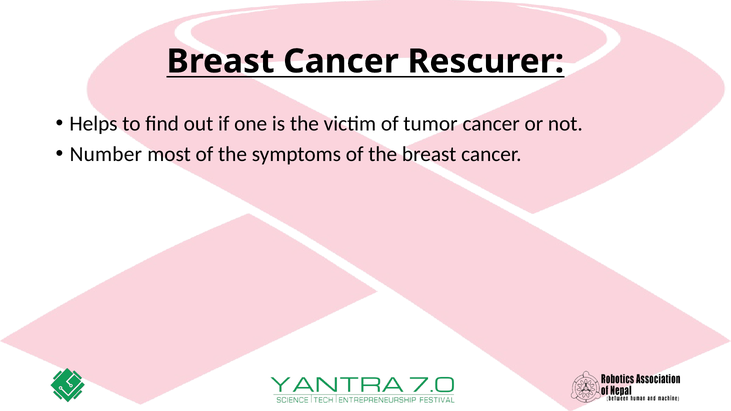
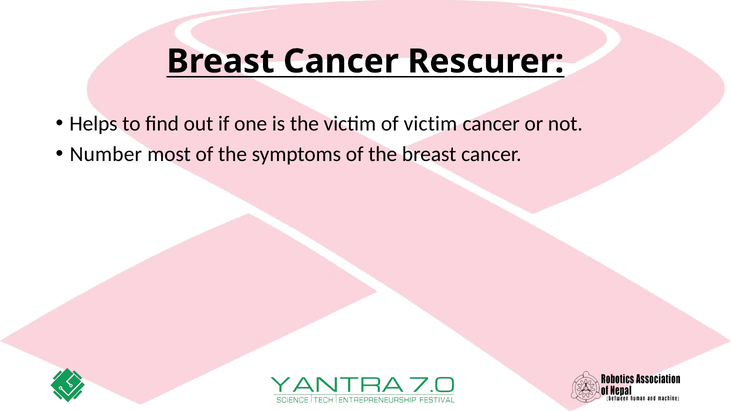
of tumor: tumor -> victim
